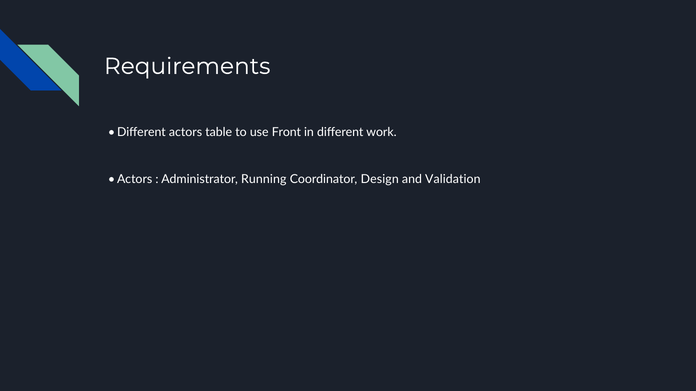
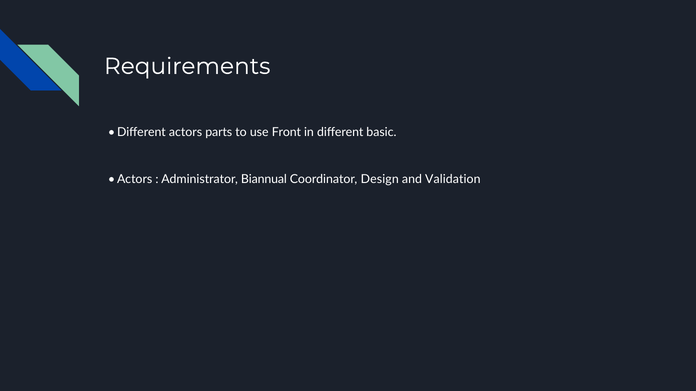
table: table -> parts
work: work -> basic
Running: Running -> Biannual
